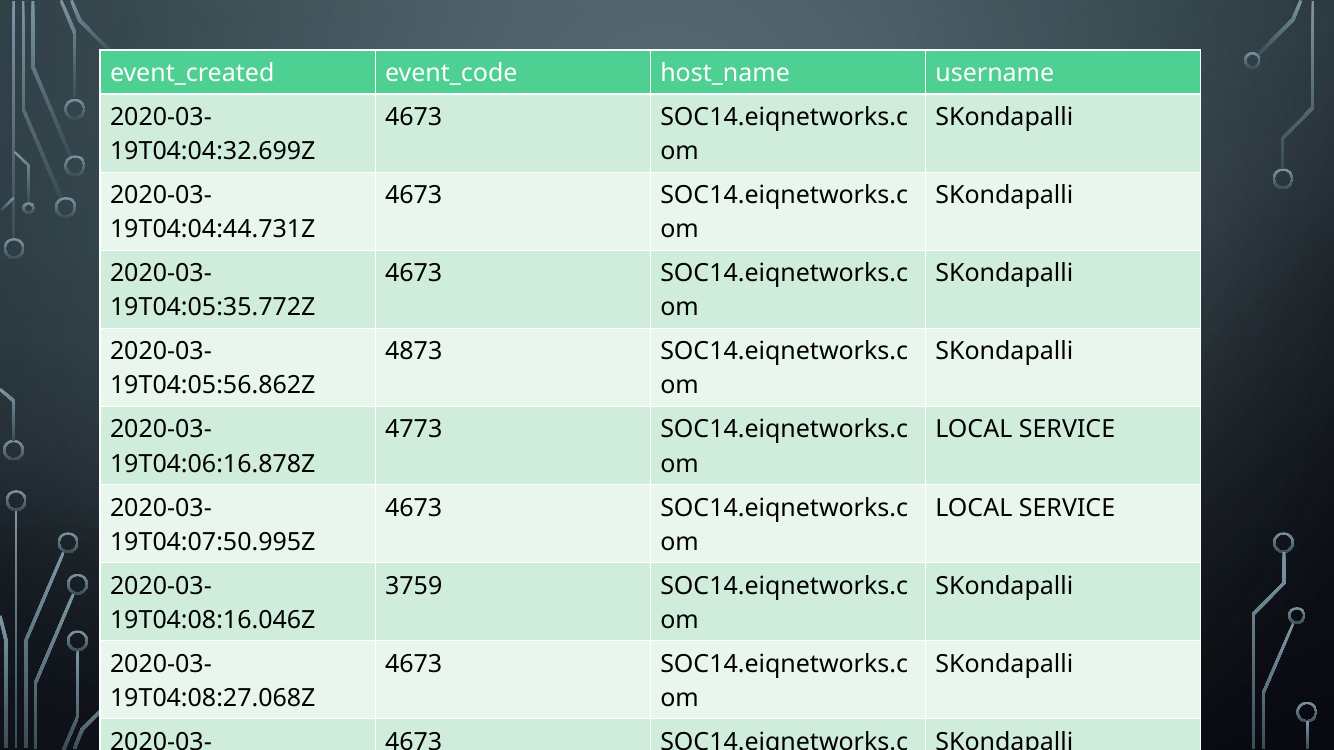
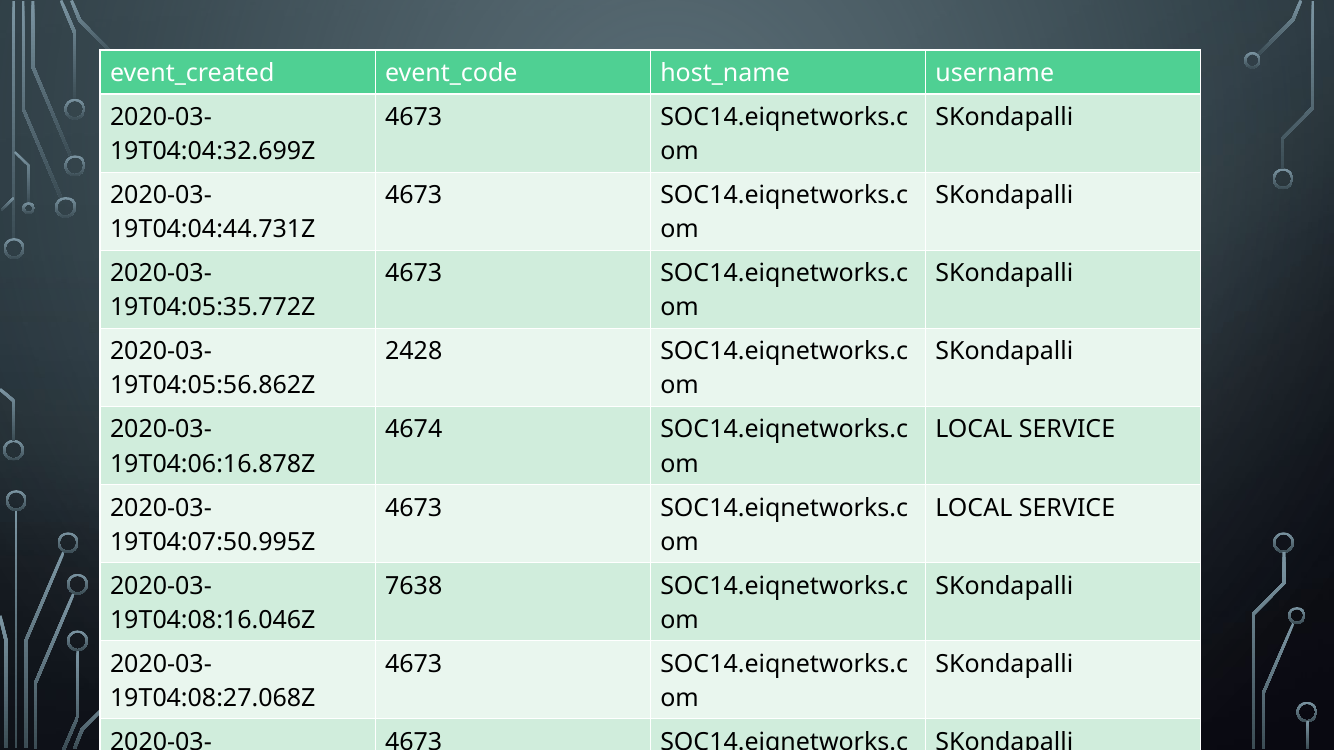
4873: 4873 -> 2428
4773: 4773 -> 4674
3759: 3759 -> 7638
